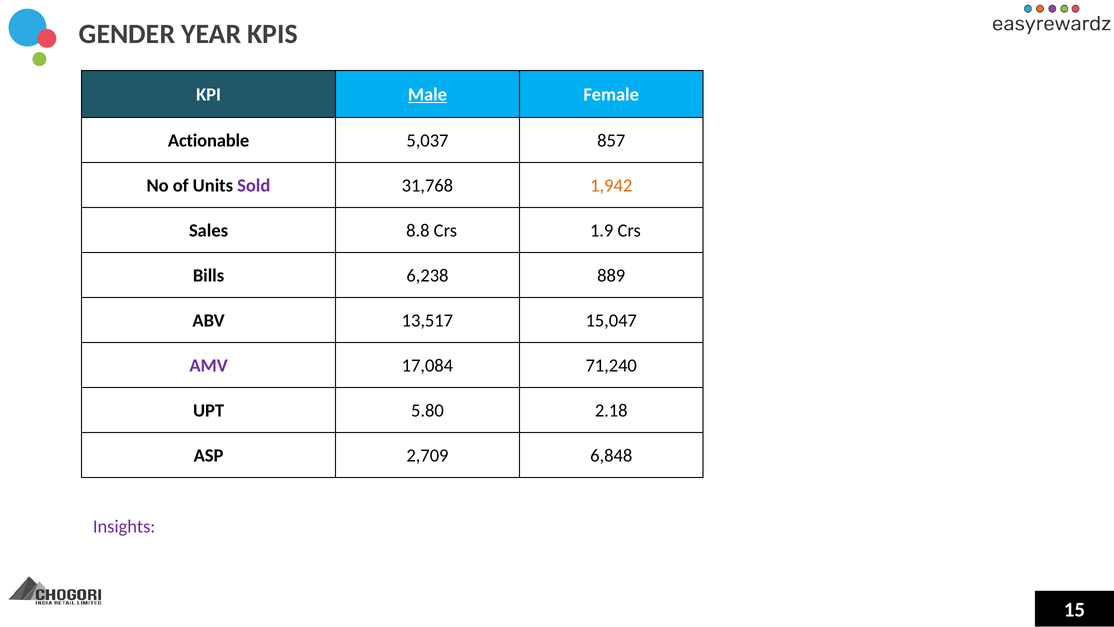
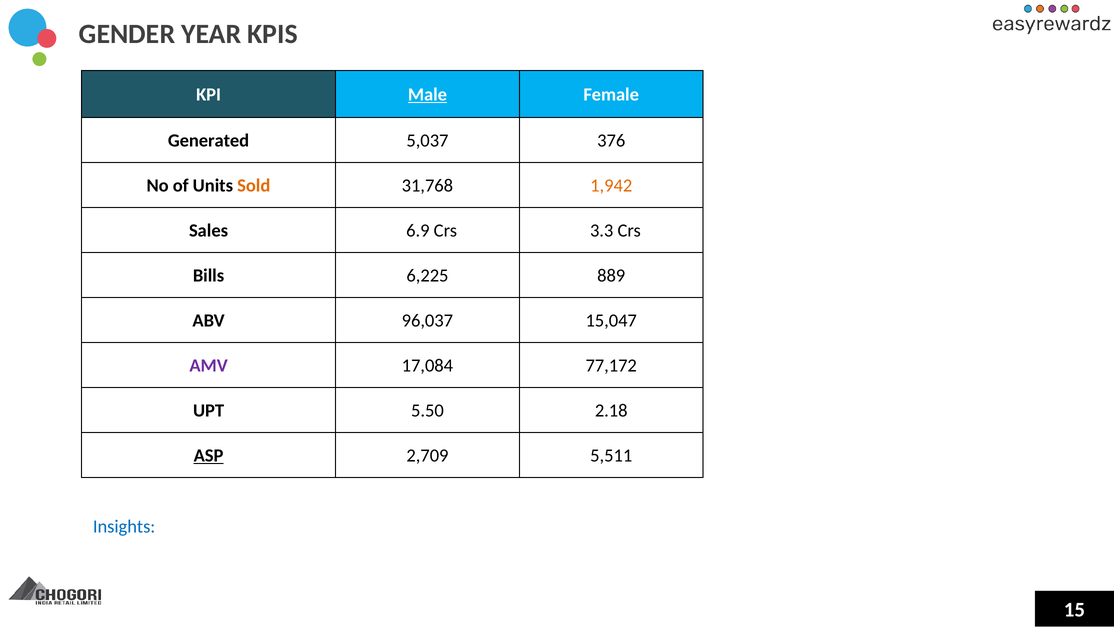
Actionable: Actionable -> Generated
857: 857 -> 376
Sold colour: purple -> orange
8.8: 8.8 -> 6.9
1.9: 1.9 -> 3.3
6,238: 6,238 -> 6,225
13,517: 13,517 -> 96,037
71,240: 71,240 -> 77,172
5.80: 5.80 -> 5.50
ASP underline: none -> present
6,848: 6,848 -> 5,511
Insights colour: purple -> blue
